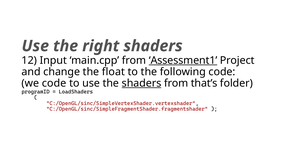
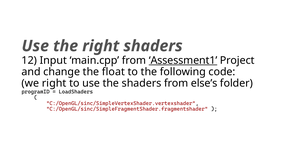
we code: code -> right
shaders at (142, 83) underline: present -> none
that’s: that’s -> else’s
